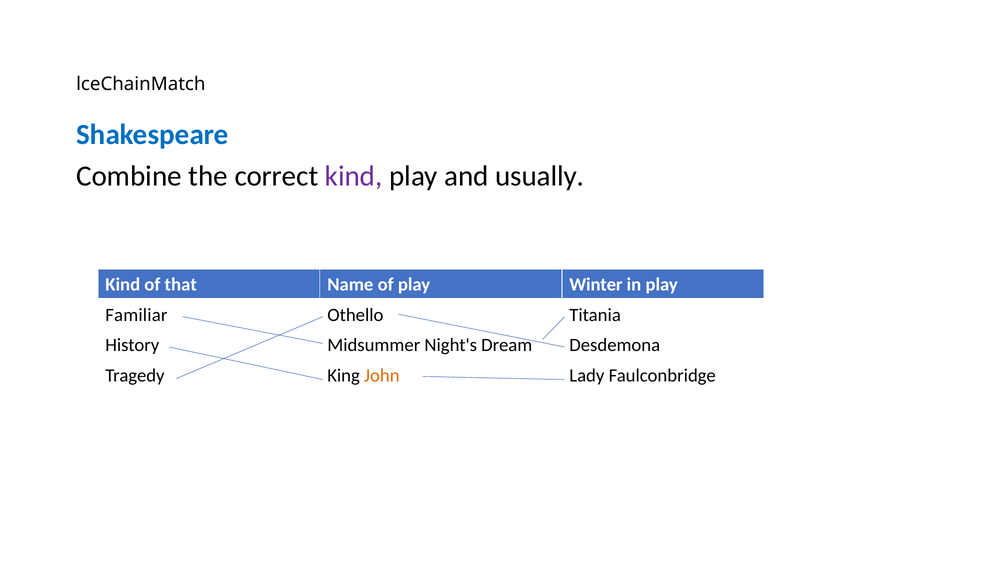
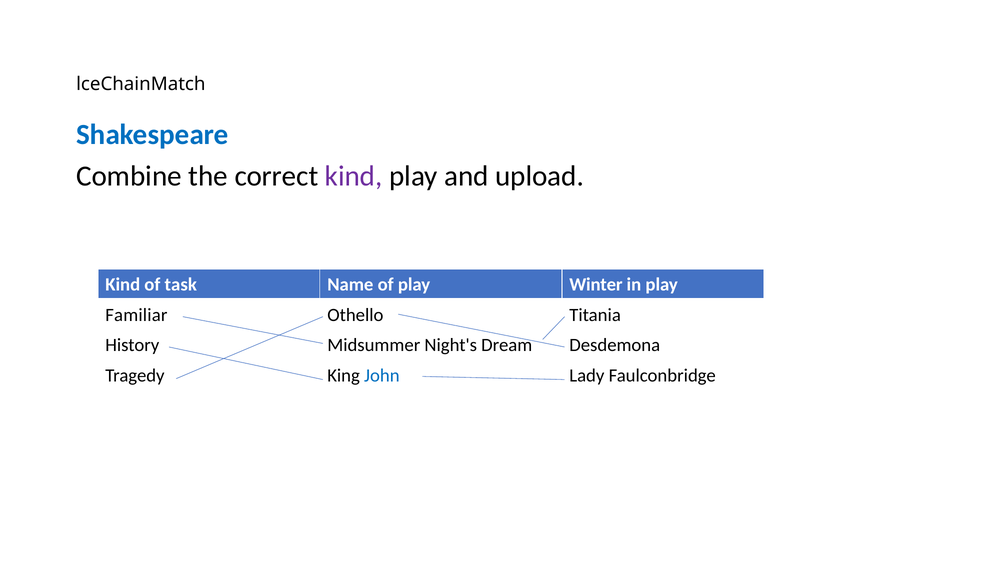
usually: usually -> upload
that: that -> task
John colour: orange -> blue
